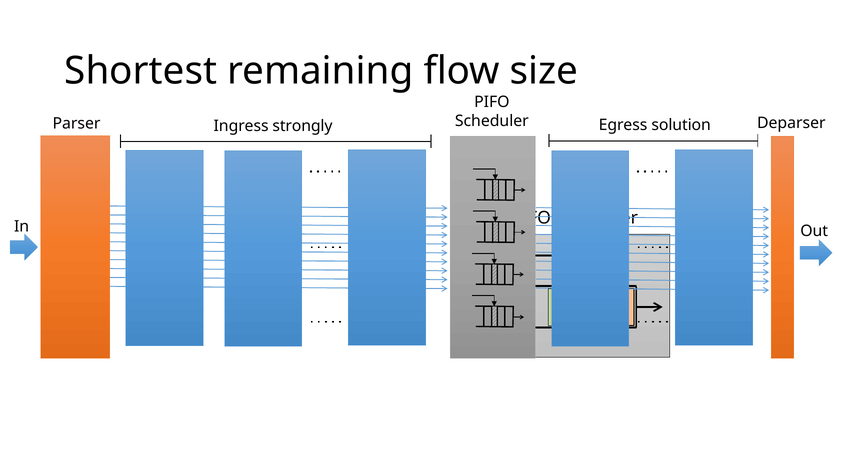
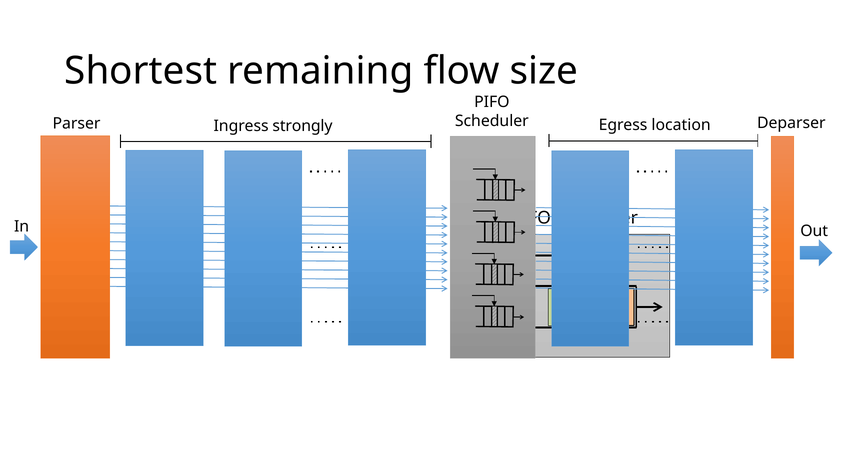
solution: solution -> location
